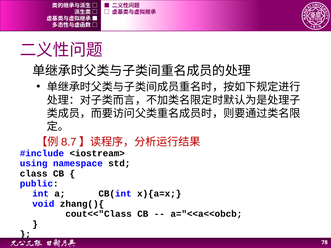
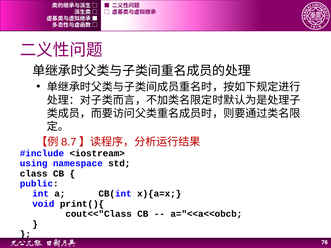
zhang(){: zhang(){ -> print(){
